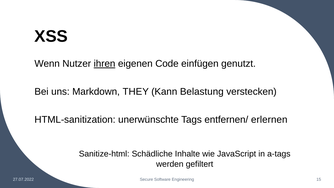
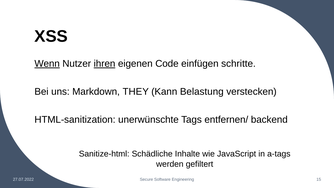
Wenn underline: none -> present
genutzt: genutzt -> schritte
erlernen: erlernen -> backend
